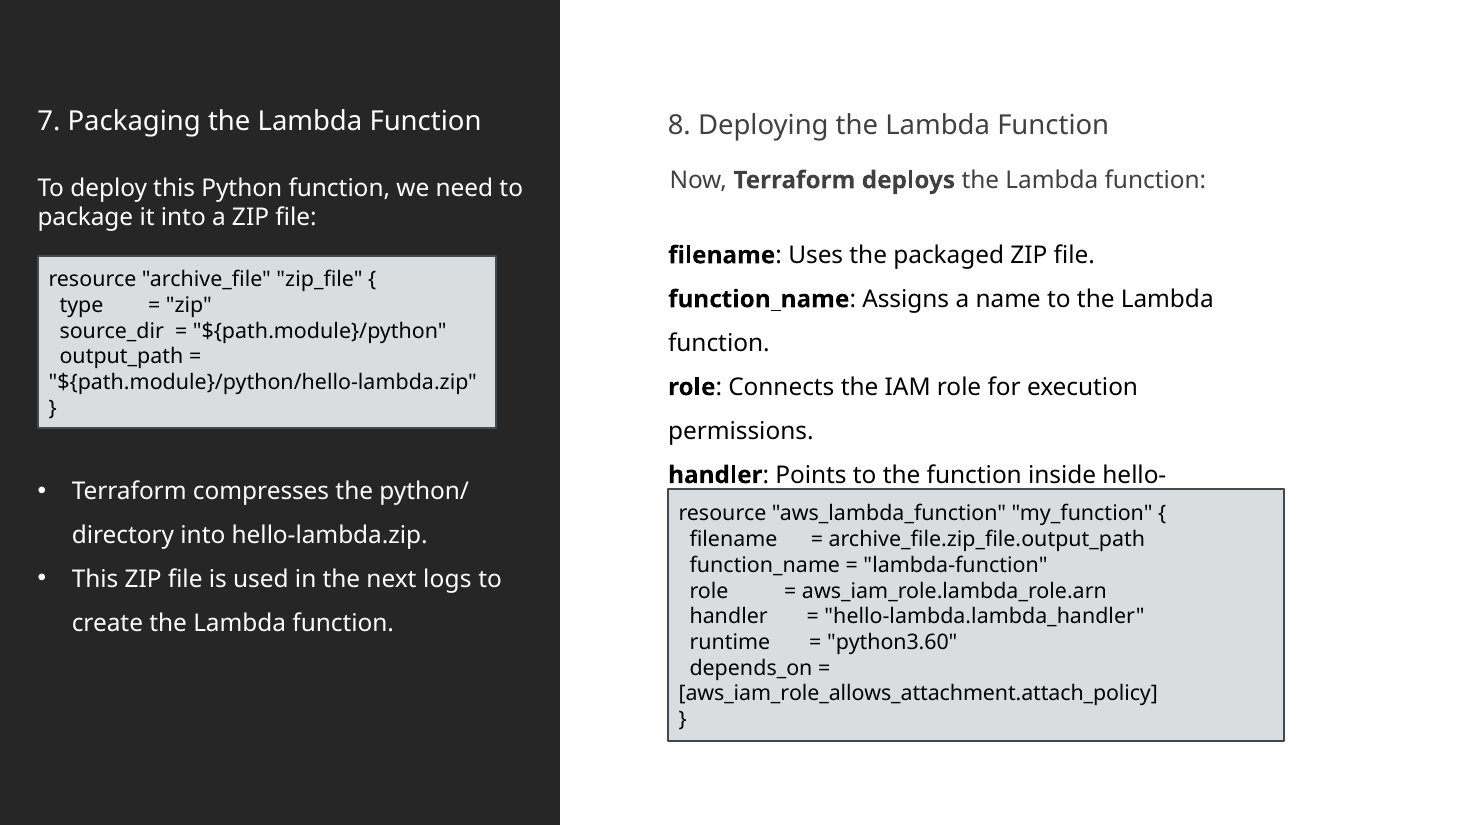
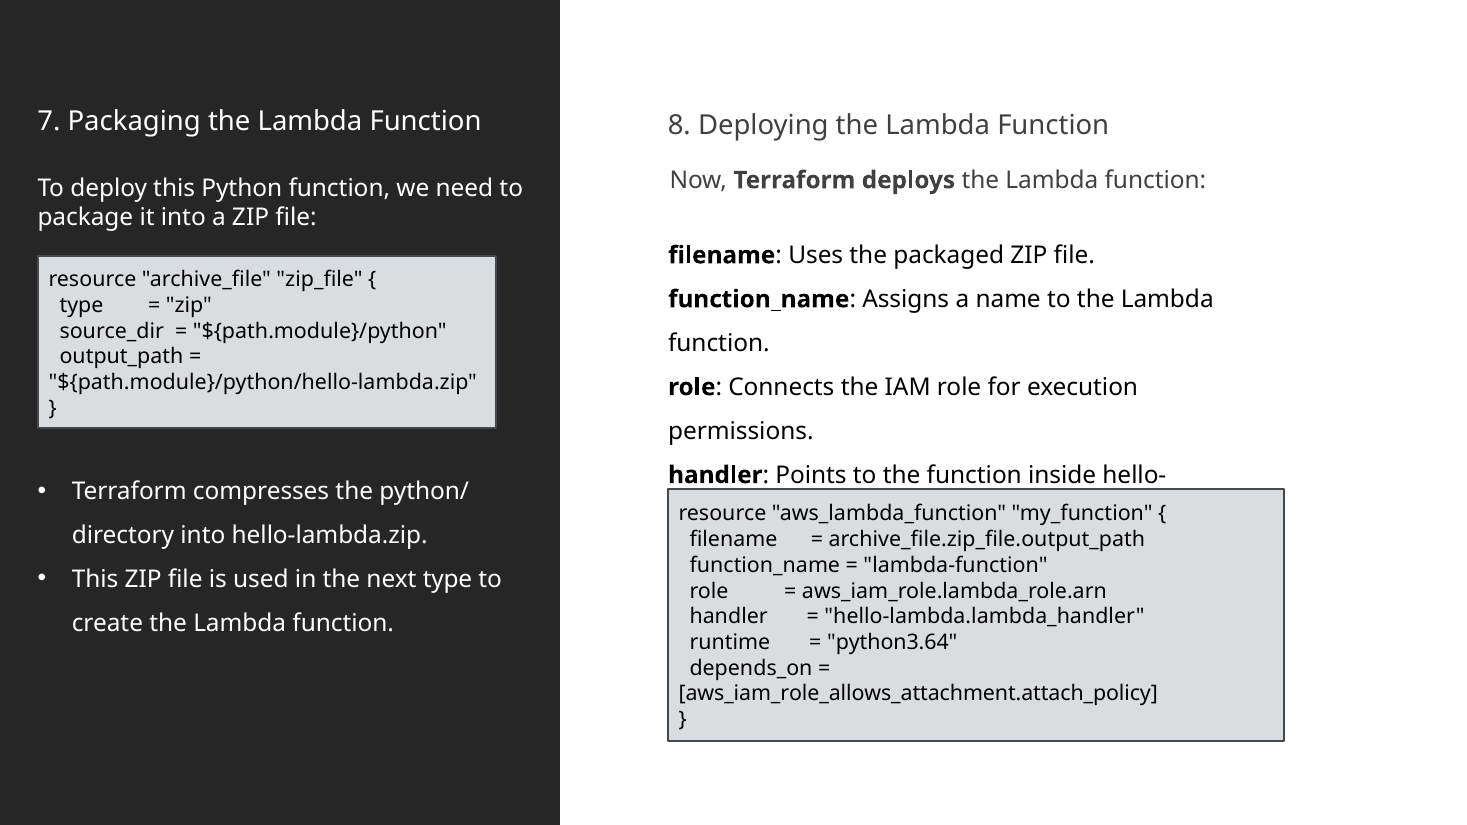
next logs: logs -> type
python3.60: python3.60 -> python3.64
